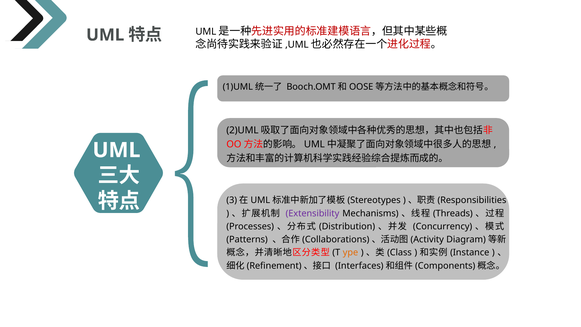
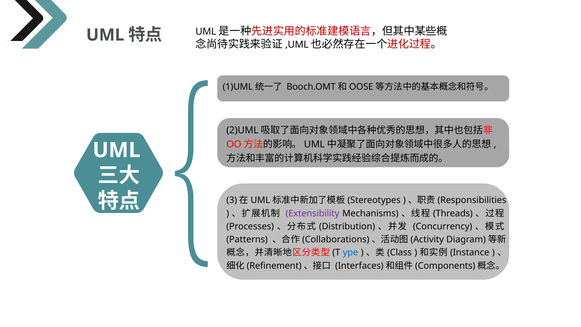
ype colour: orange -> blue
